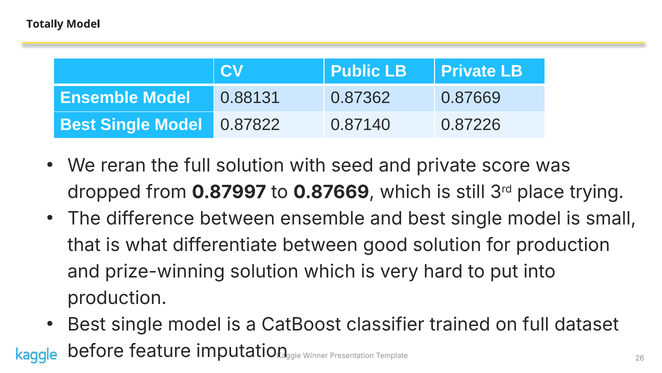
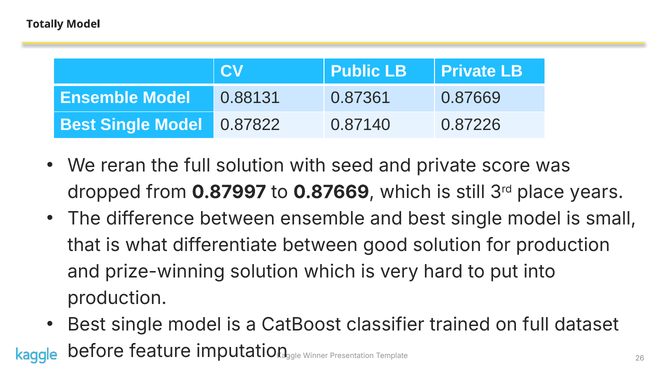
0.87362: 0.87362 -> 0.87361
trying: trying -> years
